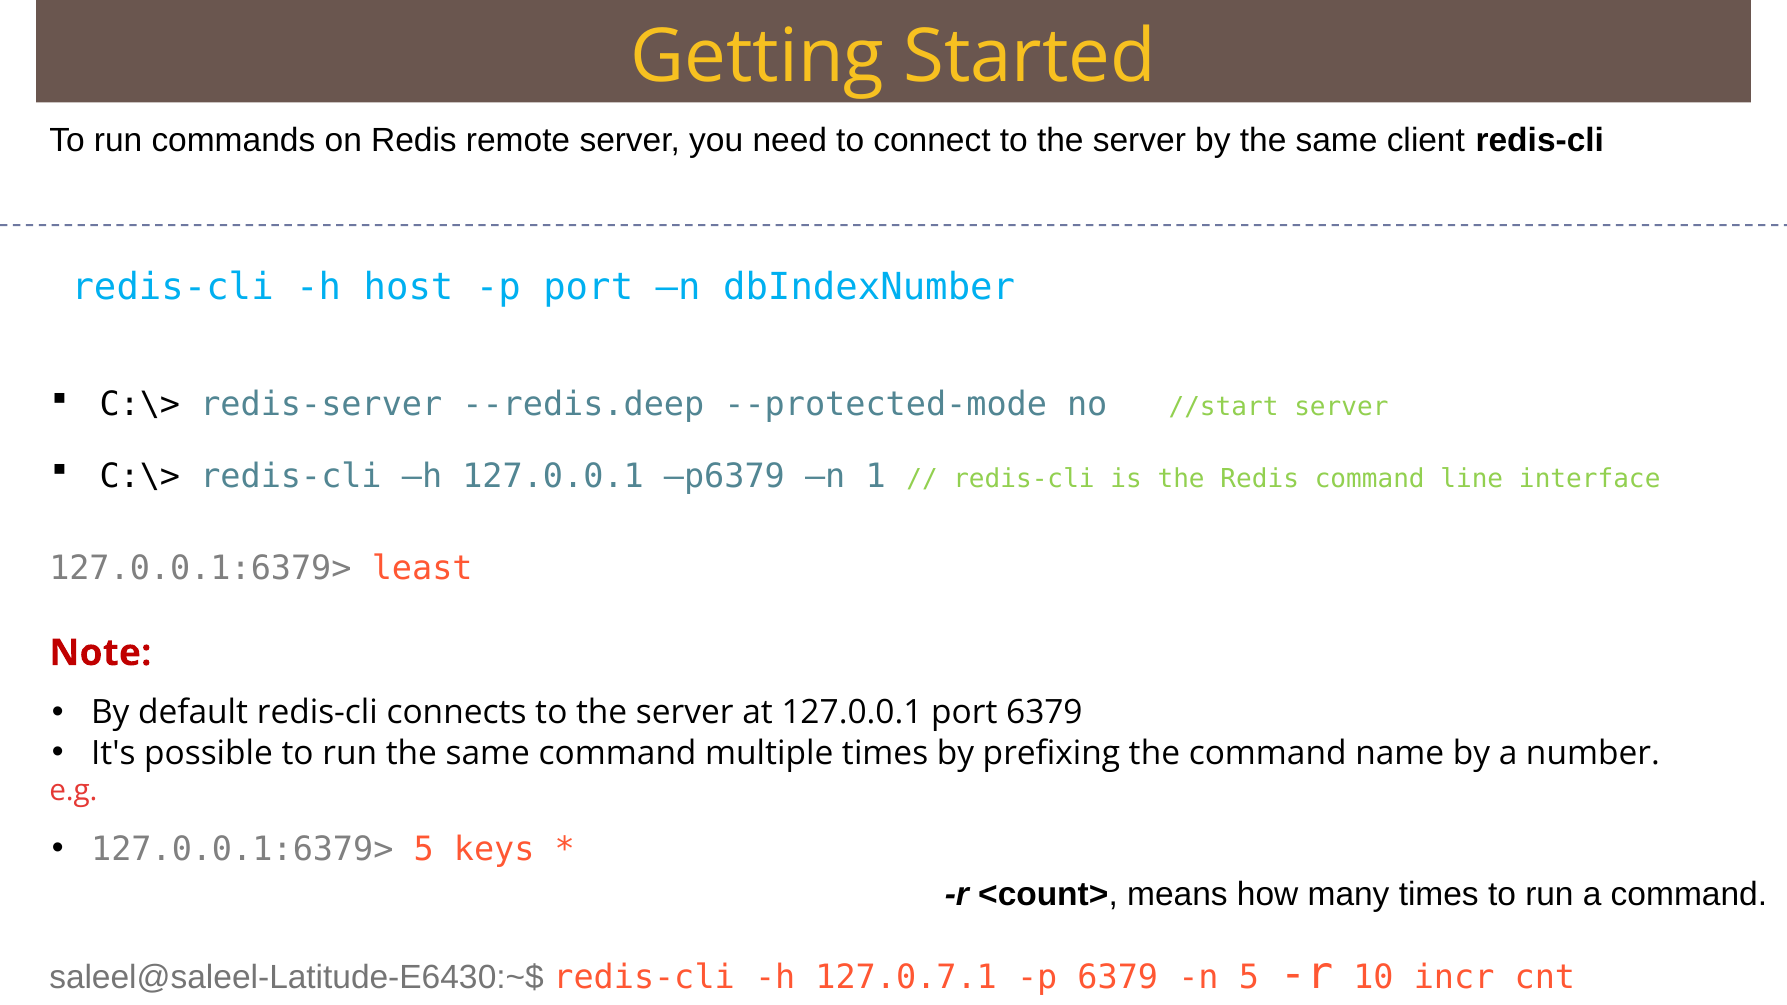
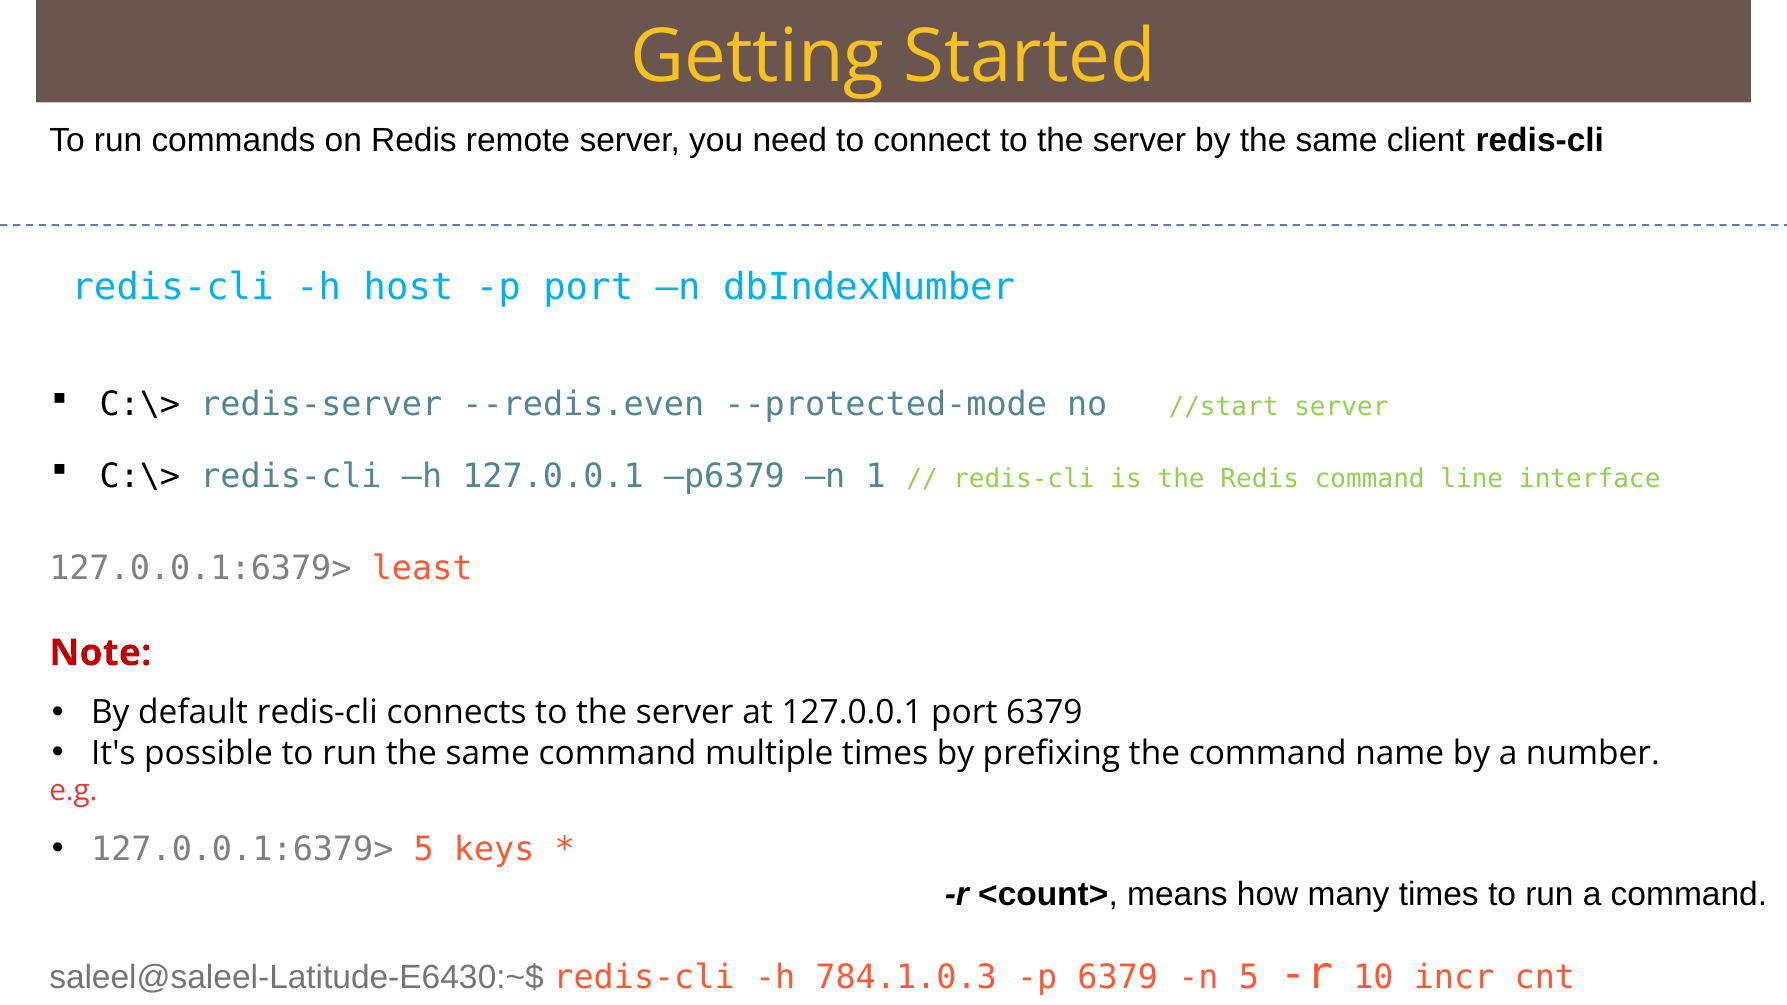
--redis.deep: --redis.deep -> --redis.even
127.0.7.1: 127.0.7.1 -> 784.1.0.3
